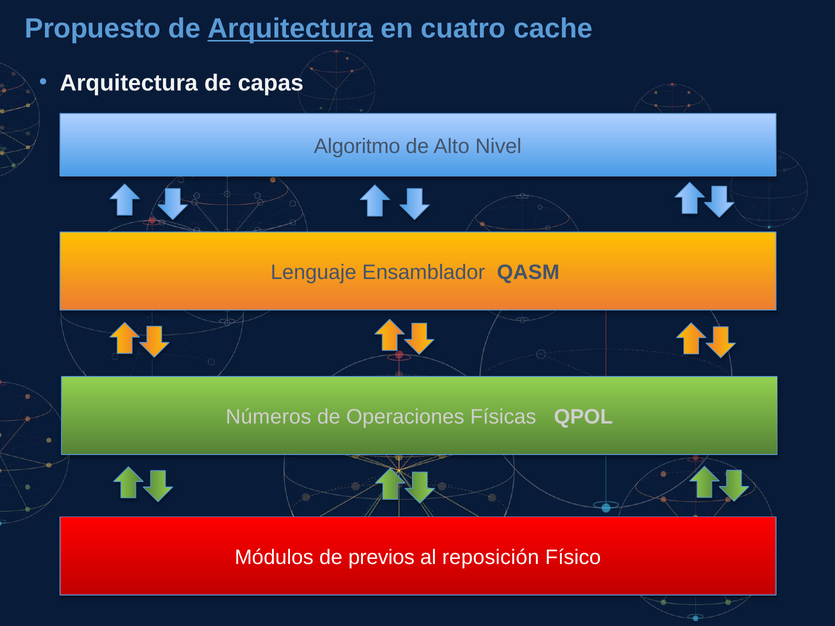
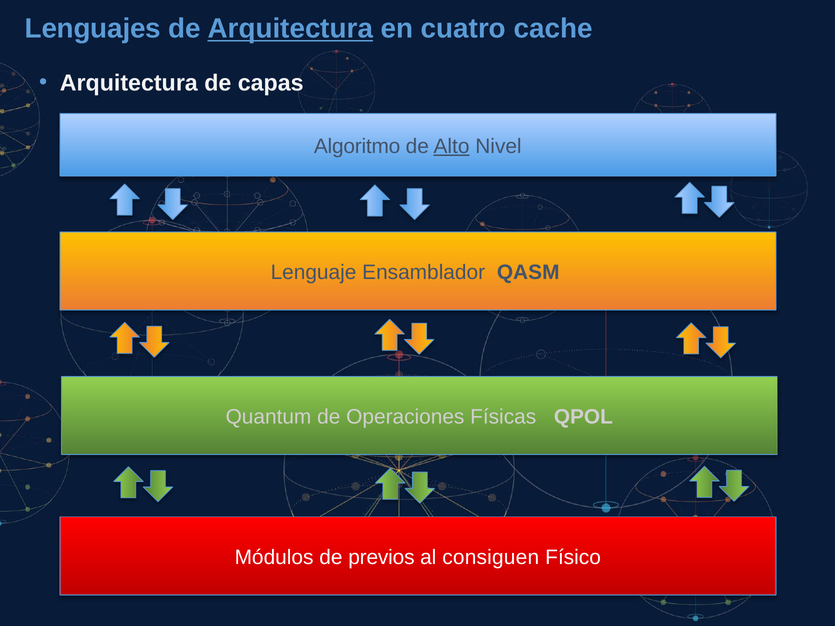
Propuesto: Propuesto -> Lenguajes
Alto underline: none -> present
Números: Números -> Quantum
reposición: reposición -> consiguen
